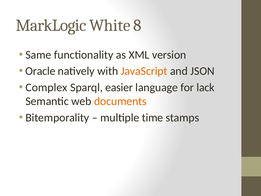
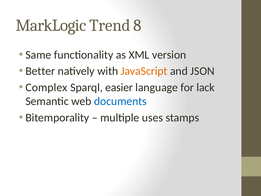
White: White -> Trend
Oracle: Oracle -> Better
documents colour: orange -> blue
time: time -> uses
